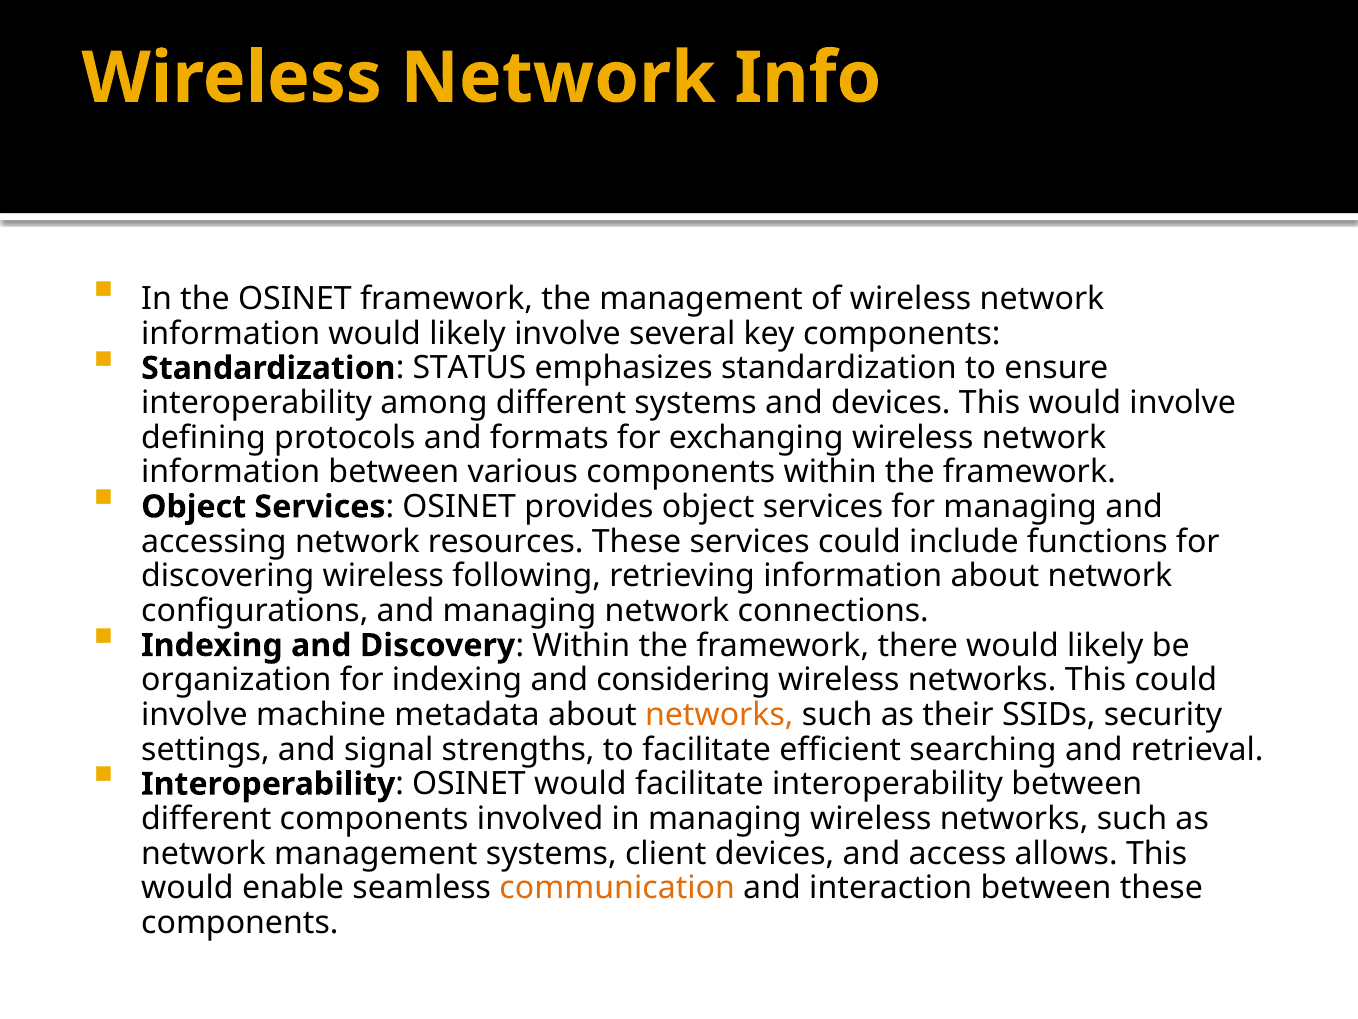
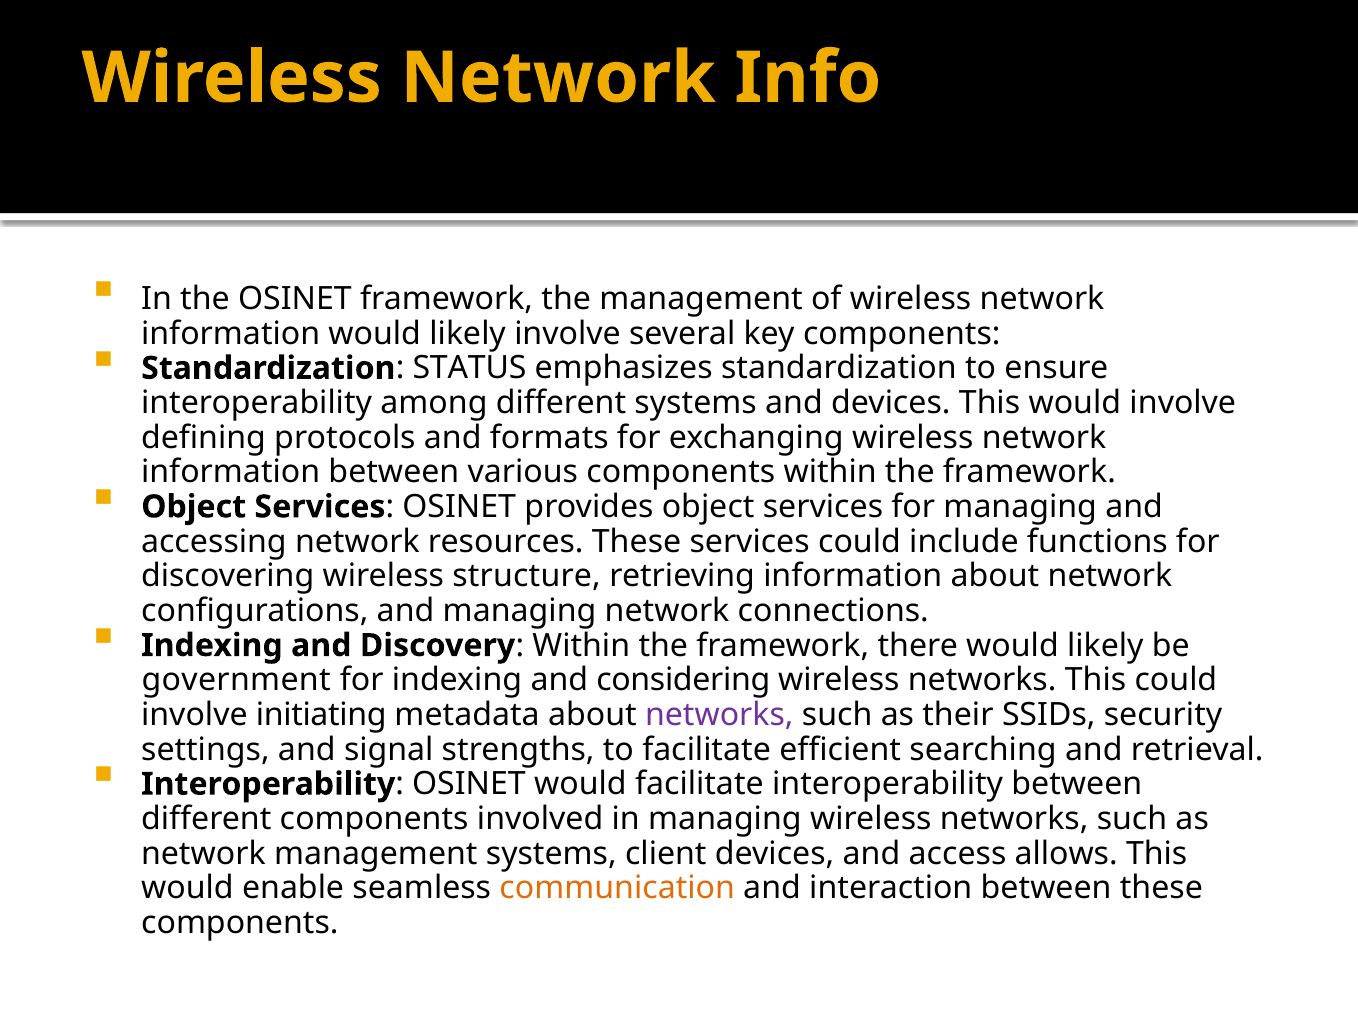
following: following -> structure
organization: organization -> government
machine: machine -> initiating
networks at (719, 714) colour: orange -> purple
